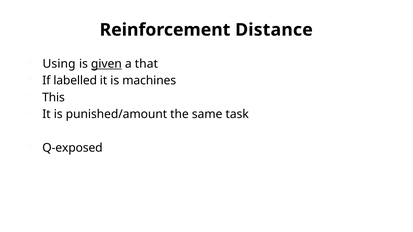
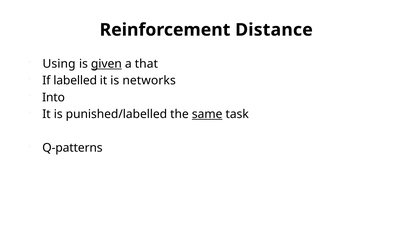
machines: machines -> networks
This: This -> Into
punished/amount: punished/amount -> punished/labelled
same underline: none -> present
Q-exposed: Q-exposed -> Q-patterns
